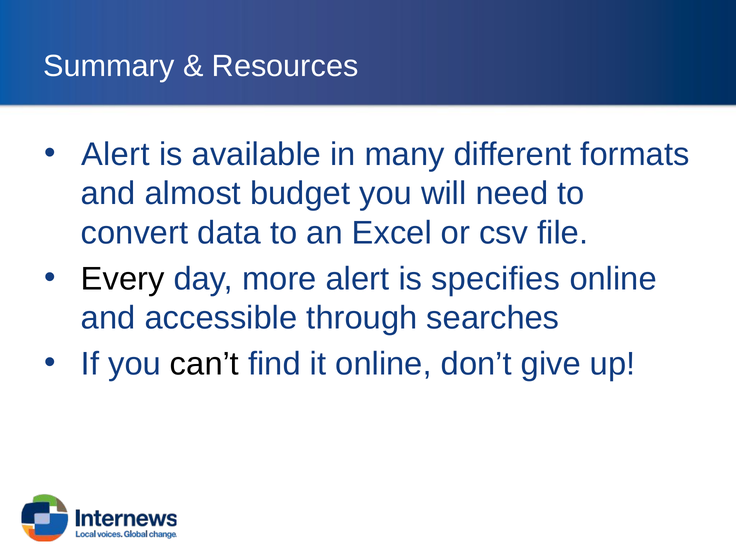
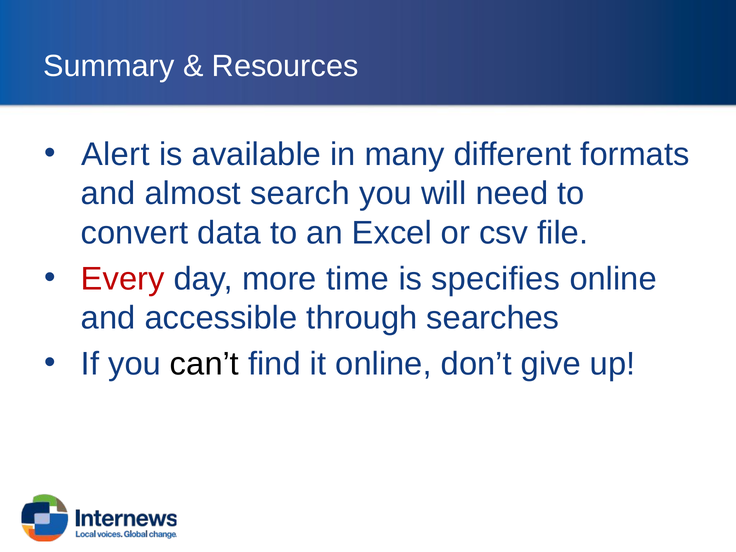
budget: budget -> search
Every colour: black -> red
more alert: alert -> time
